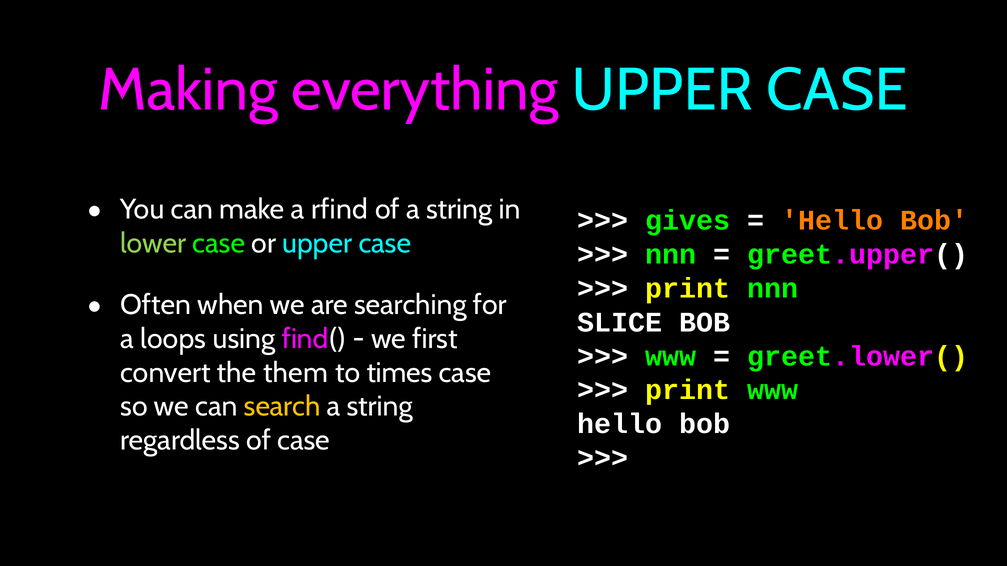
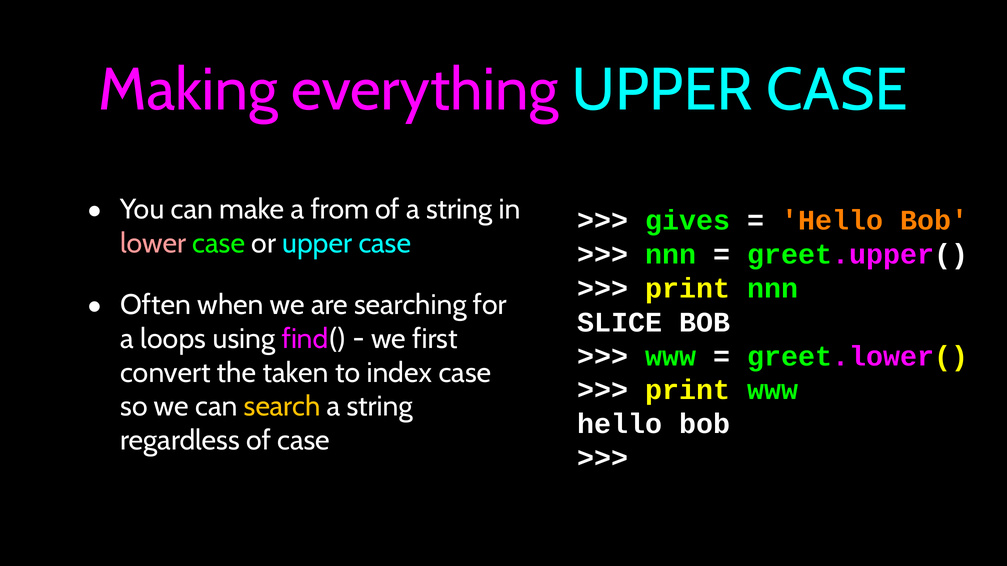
rfind: rfind -> from
lower colour: light green -> pink
them: them -> taken
times: times -> index
